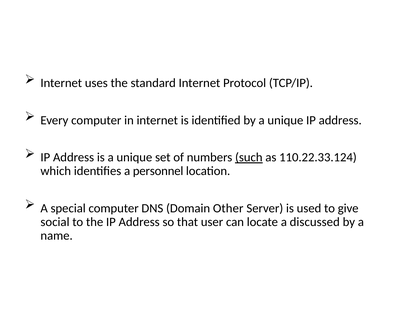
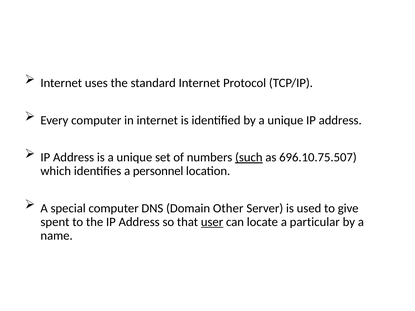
110.22.33.124: 110.22.33.124 -> 696.10.75.507
social: social -> spent
user underline: none -> present
discussed: discussed -> particular
